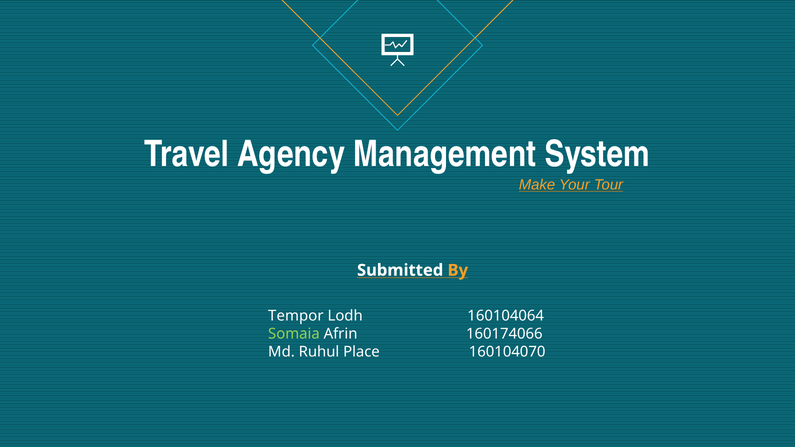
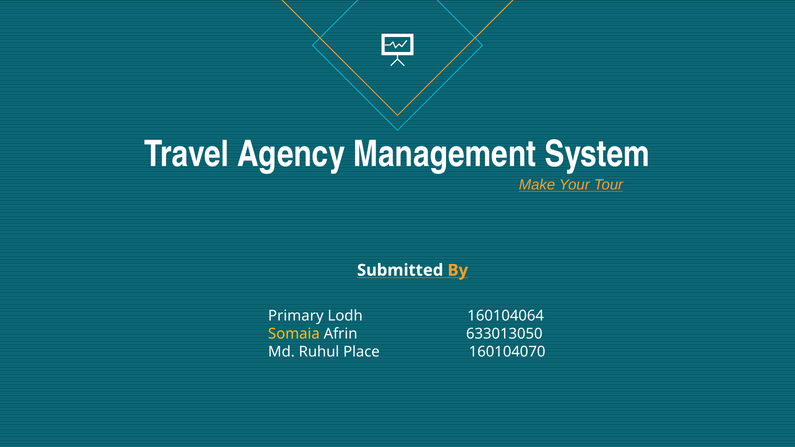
Tempor: Tempor -> Primary
Somaia colour: light green -> yellow
160174066: 160174066 -> 633013050
